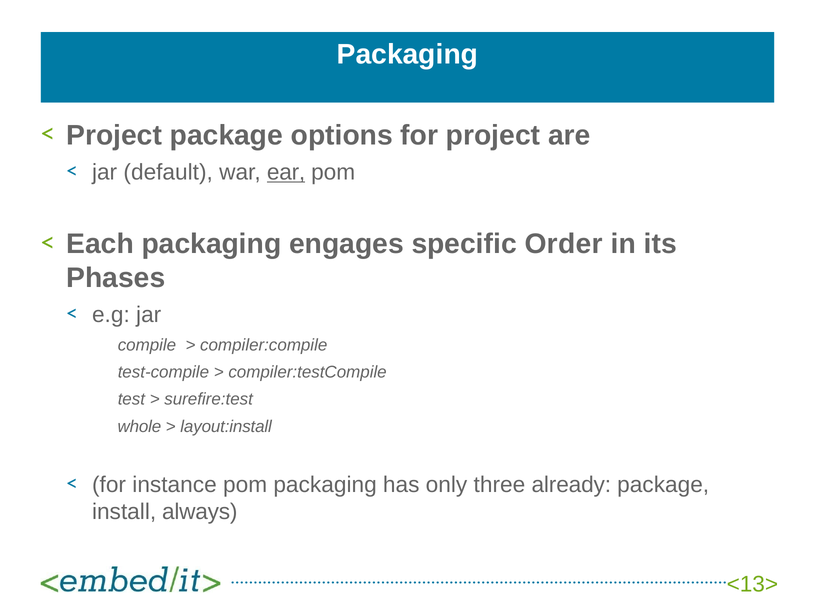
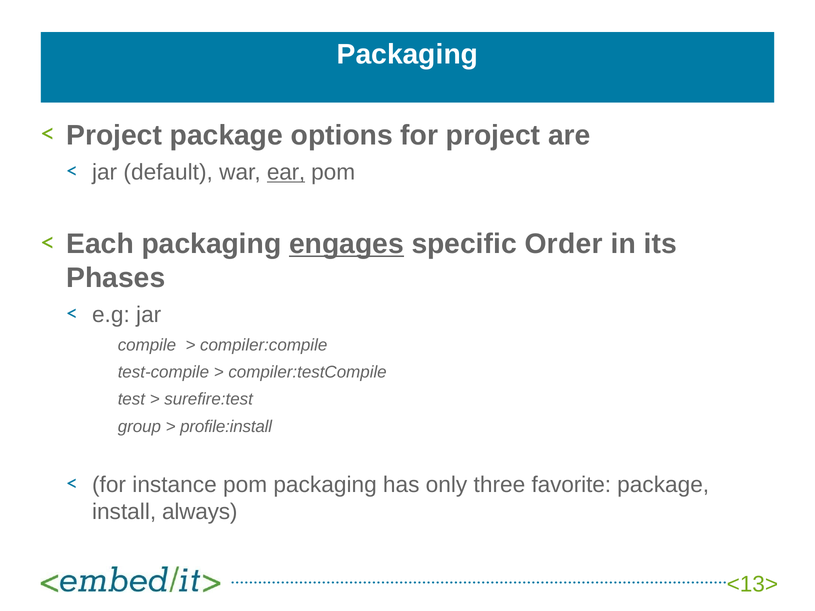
engages underline: none -> present
whole: whole -> group
layout:install: layout:install -> profile:install
already: already -> favorite
